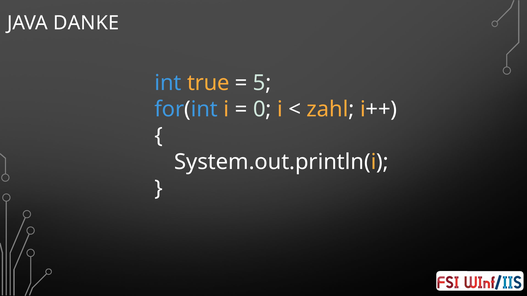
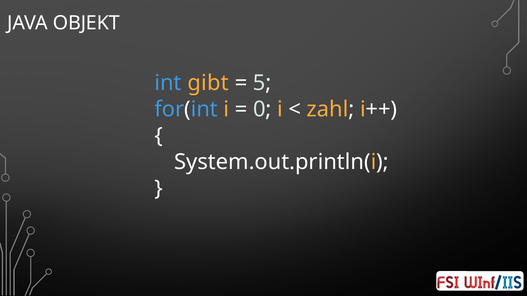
DANKE: DANKE -> OBJEKT
true: true -> gibt
